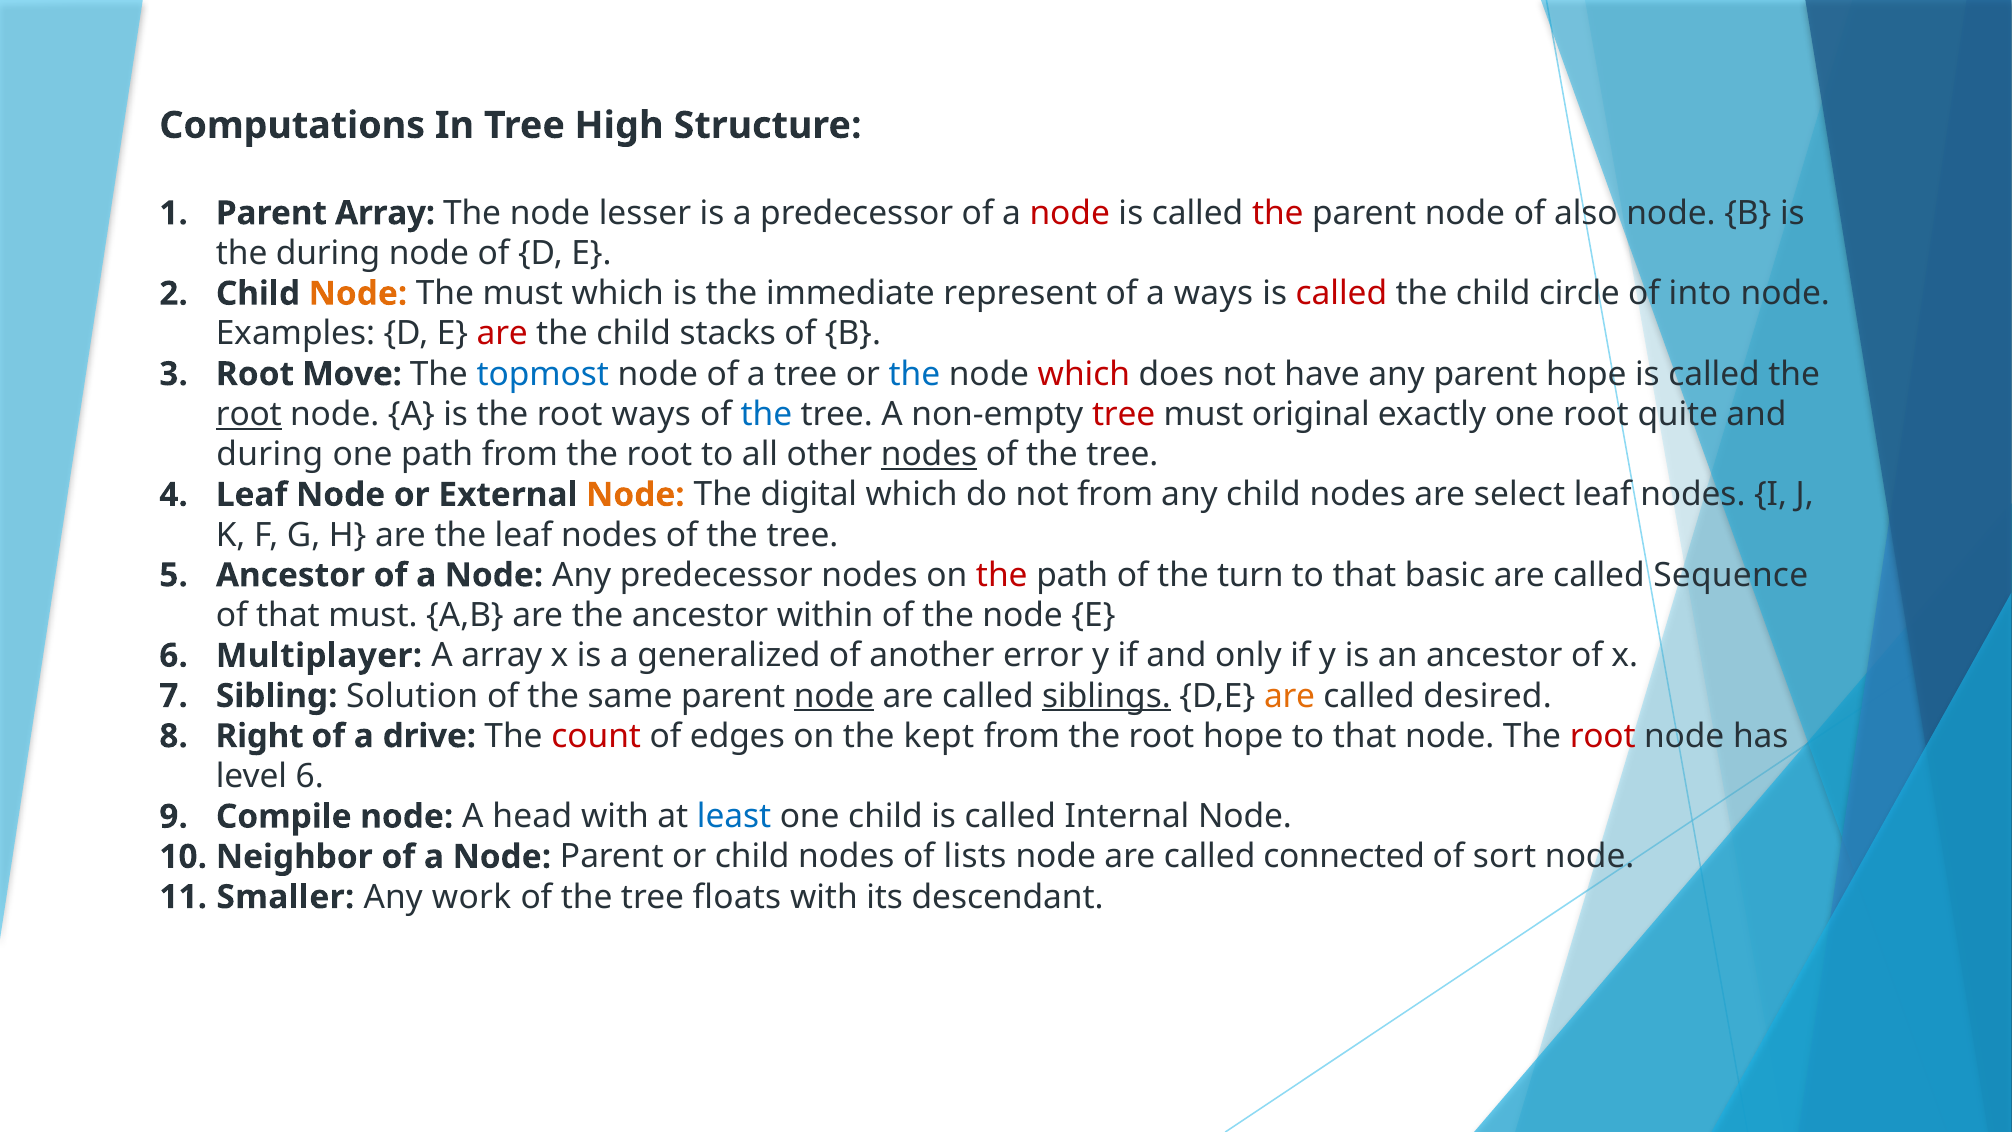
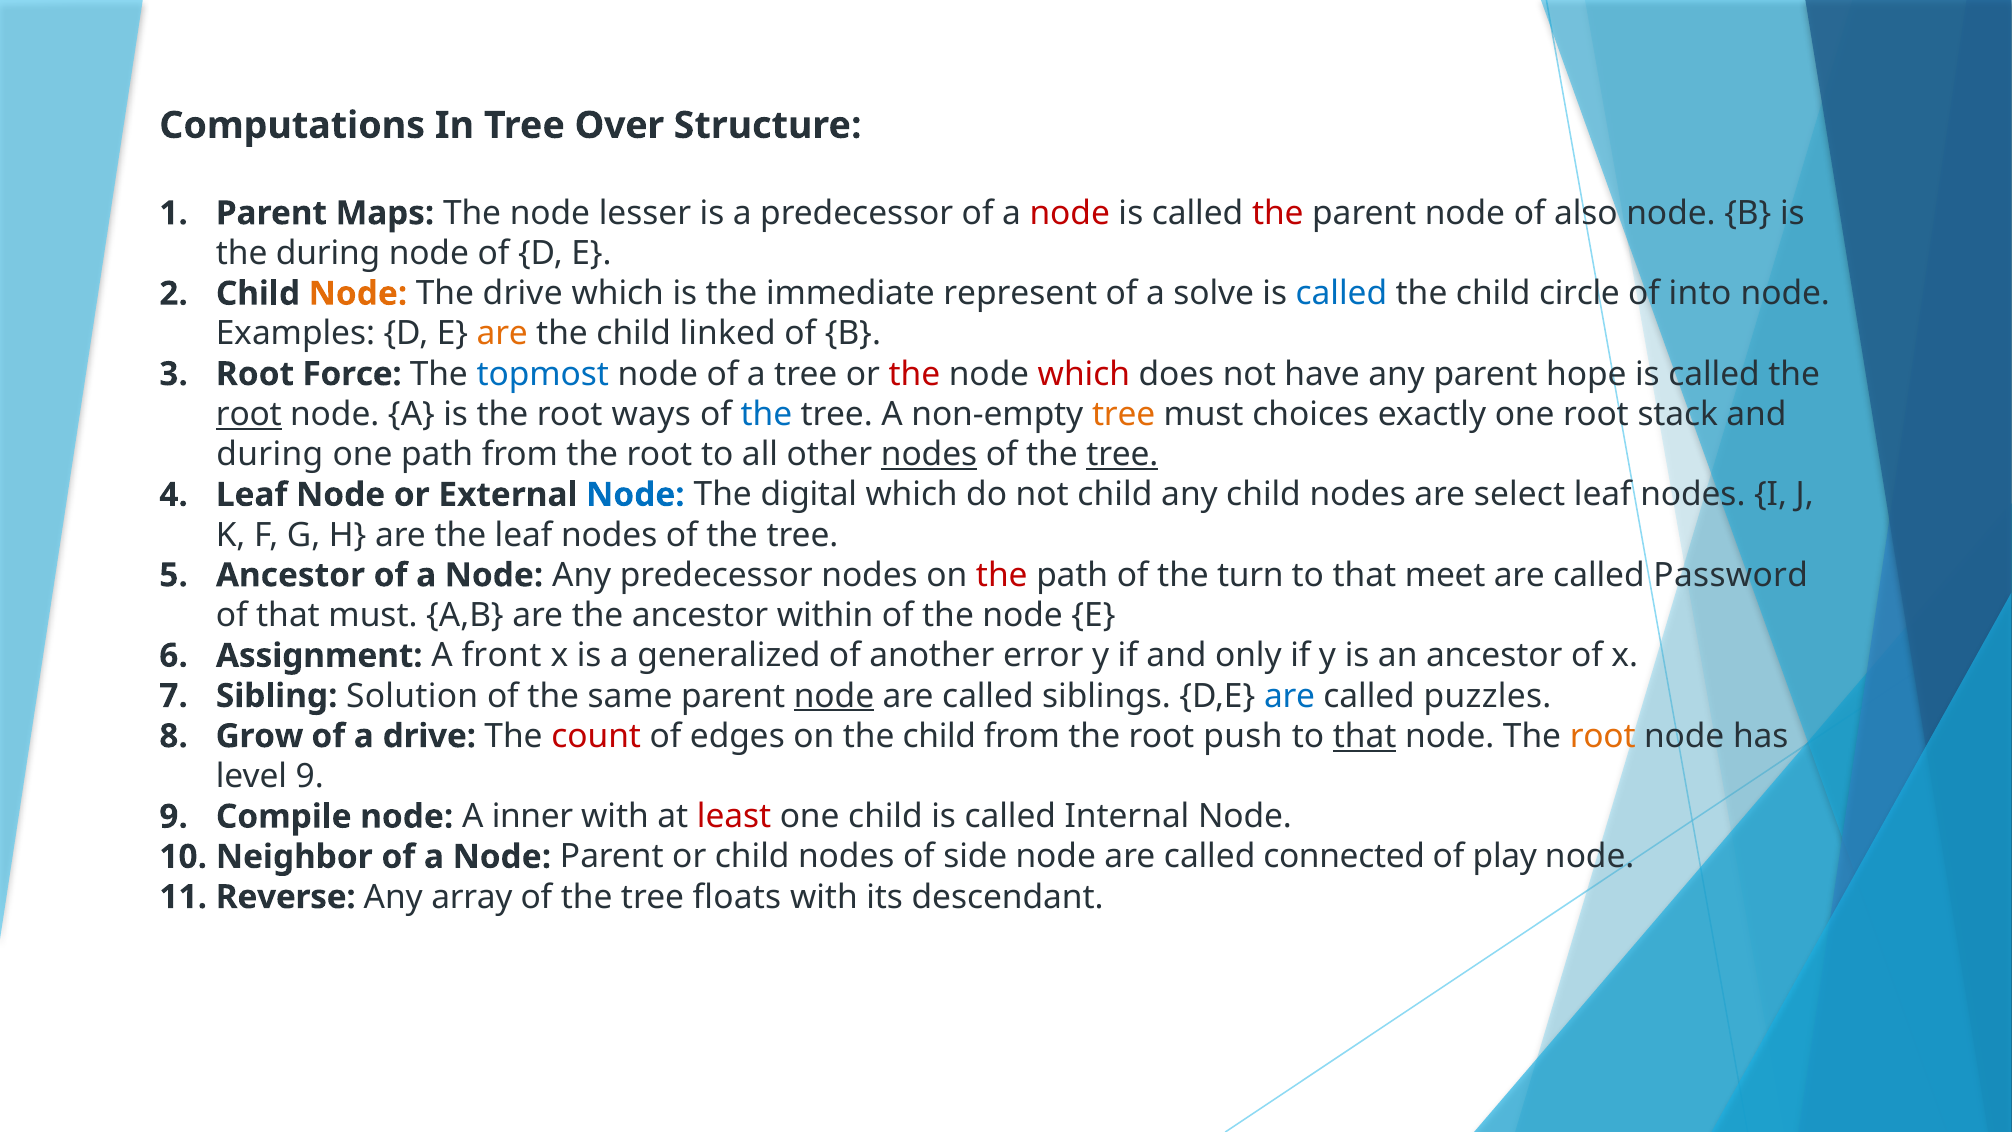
High: High -> Over
Parent Array: Array -> Maps
The must: must -> drive
a ways: ways -> solve
called at (1341, 294) colour: red -> blue
are at (502, 334) colour: red -> orange
stacks: stacks -> linked
Move: Move -> Force
the at (914, 374) colour: blue -> red
tree at (1124, 414) colour: red -> orange
original: original -> choices
quite: quite -> stack
tree at (1122, 454) underline: none -> present
Node at (635, 495) colour: orange -> blue
not from: from -> child
basic: basic -> meet
Sequence: Sequence -> Password
Multiplayer: Multiplayer -> Assignment
A array: array -> front
siblings underline: present -> none
are at (1290, 696) colour: orange -> blue
desired: desired -> puzzles
Right: Right -> Grow
on the kept: kept -> child
root hope: hope -> push
that at (1365, 736) underline: none -> present
root at (1603, 736) colour: red -> orange
level 6: 6 -> 9
head: head -> inner
least colour: blue -> red
lists: lists -> side
sort: sort -> play
Smaller: Smaller -> Reverse
work: work -> array
